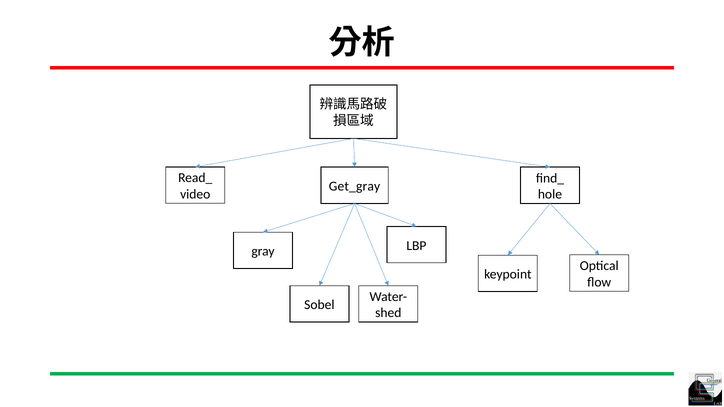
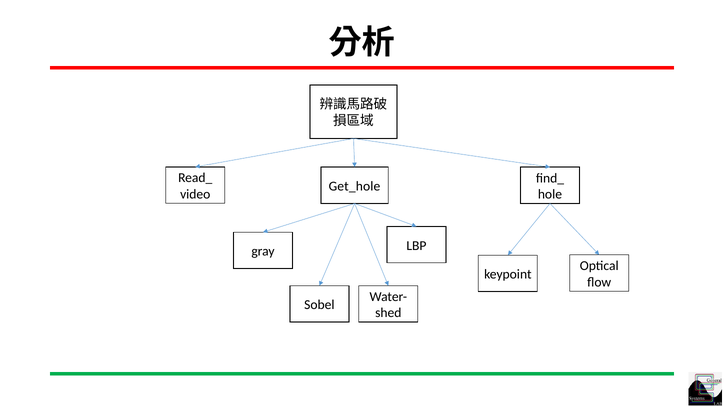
Get_gray: Get_gray -> Get_hole
